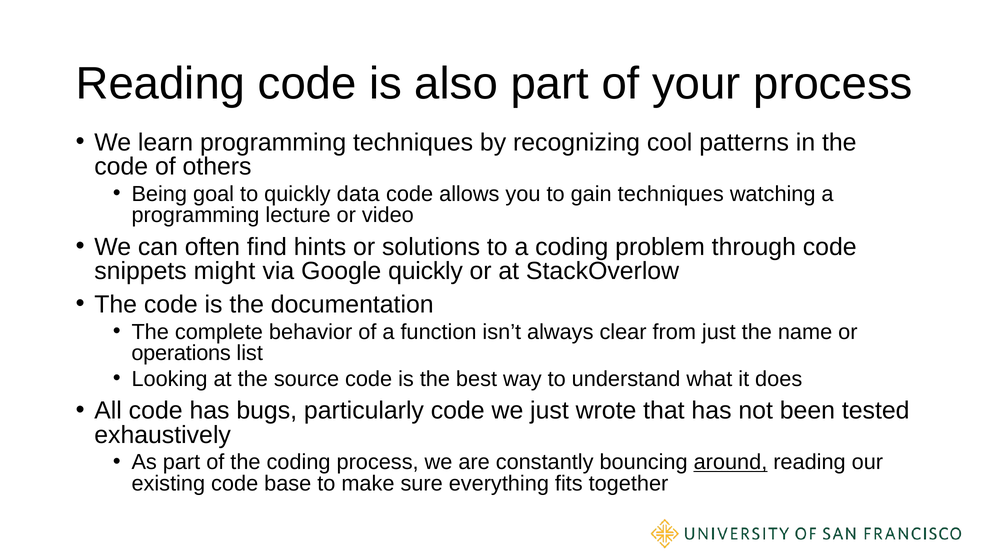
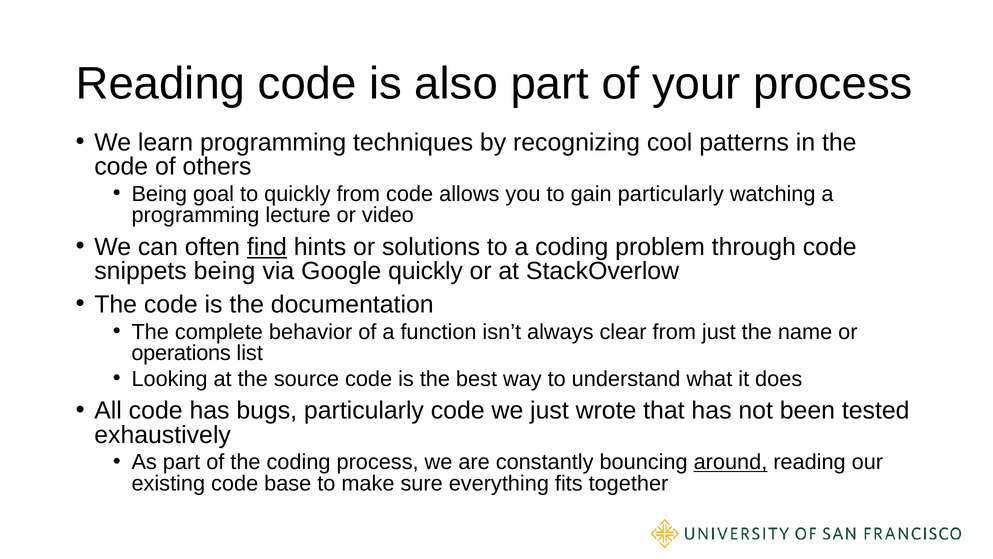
quickly data: data -> from
gain techniques: techniques -> particularly
find underline: none -> present
snippets might: might -> being
